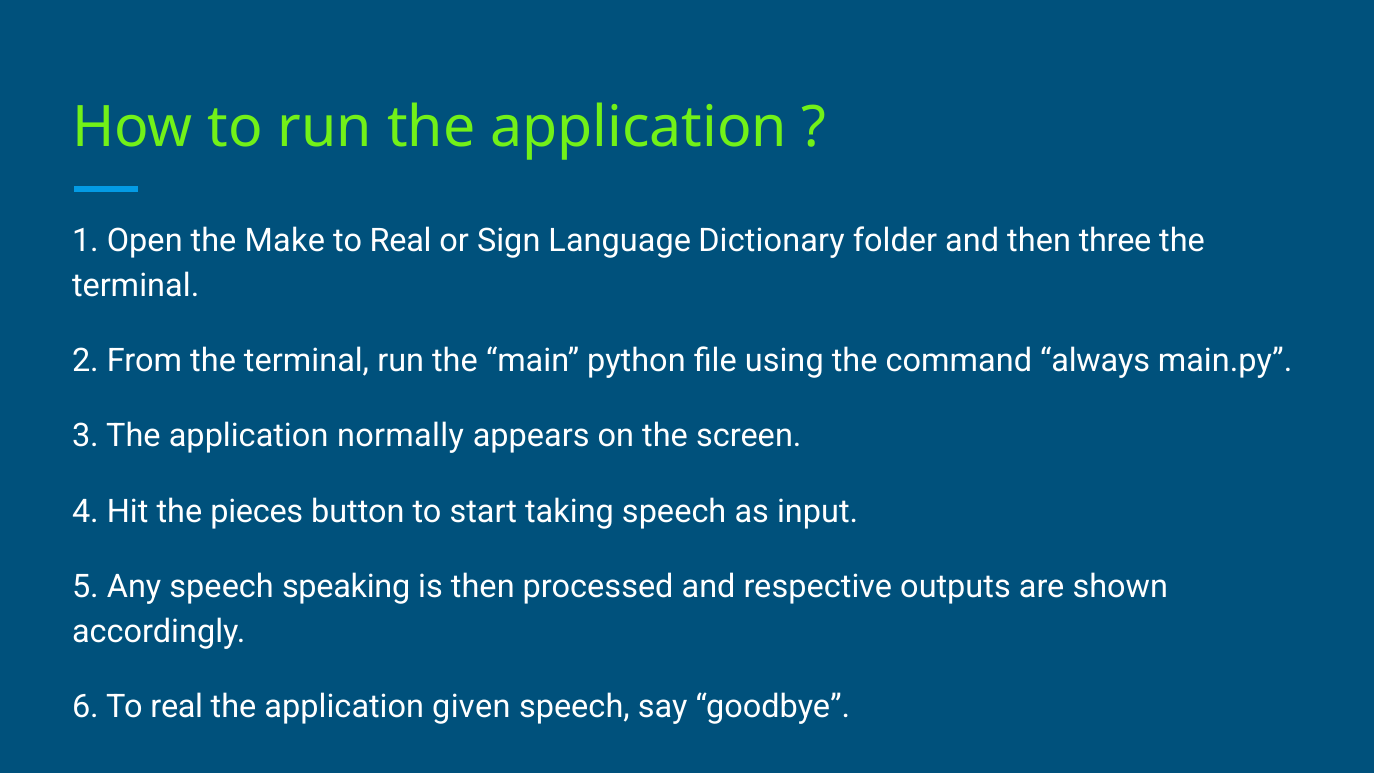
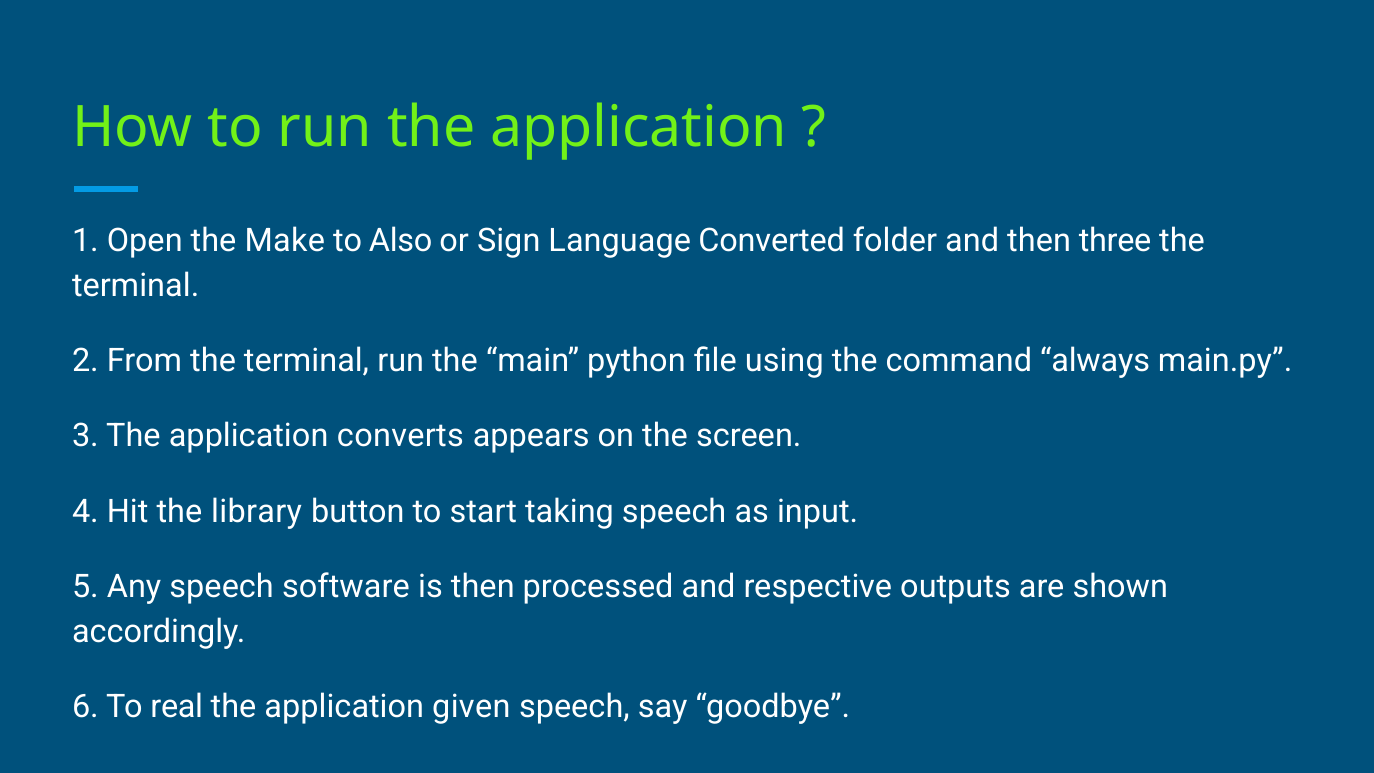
Real at (401, 241): Real -> Also
Dictionary: Dictionary -> Converted
normally: normally -> converts
pieces: pieces -> library
speaking: speaking -> software
